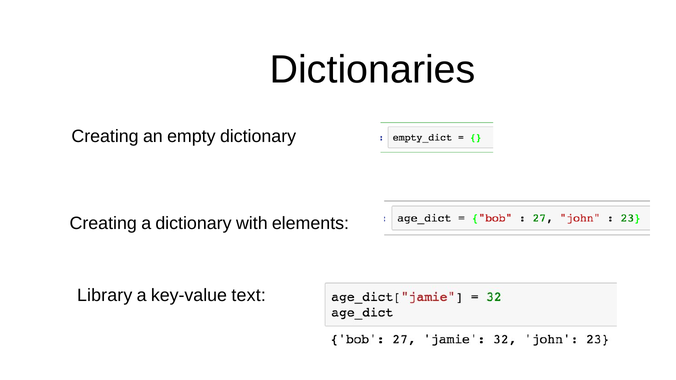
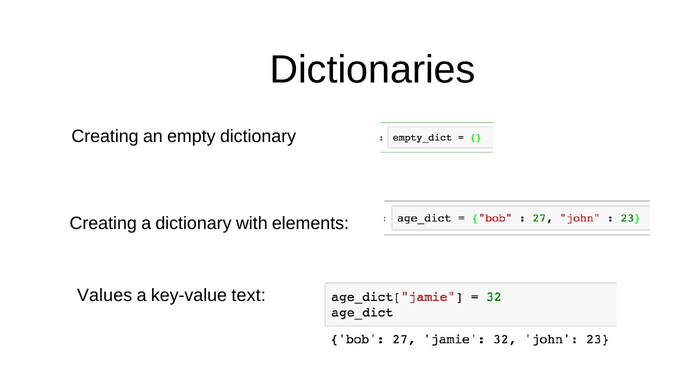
Library: Library -> Values
